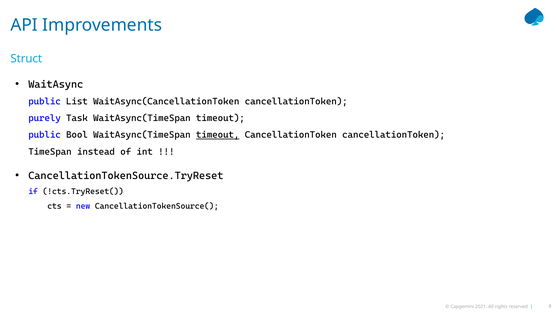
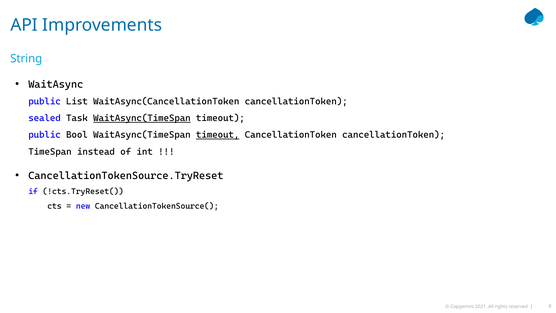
Struct: Struct -> String
purely: purely -> sealed
WaitAsync(TimeSpan at (142, 118) underline: none -> present
